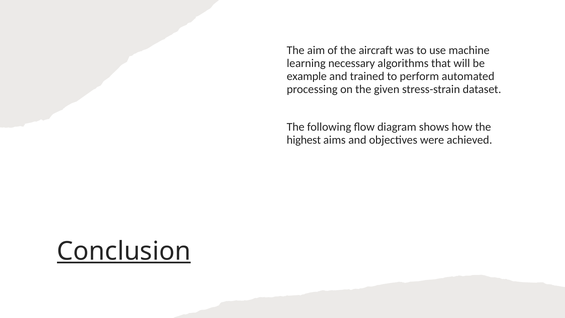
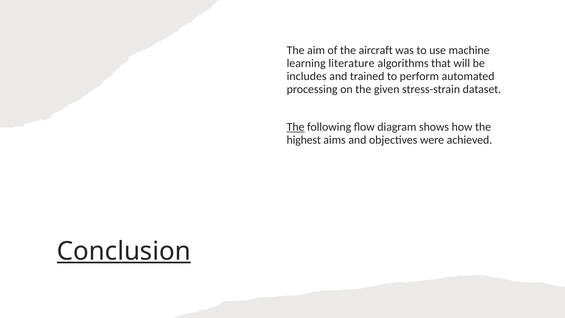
necessary: necessary -> literature
example: example -> includes
The at (296, 127) underline: none -> present
